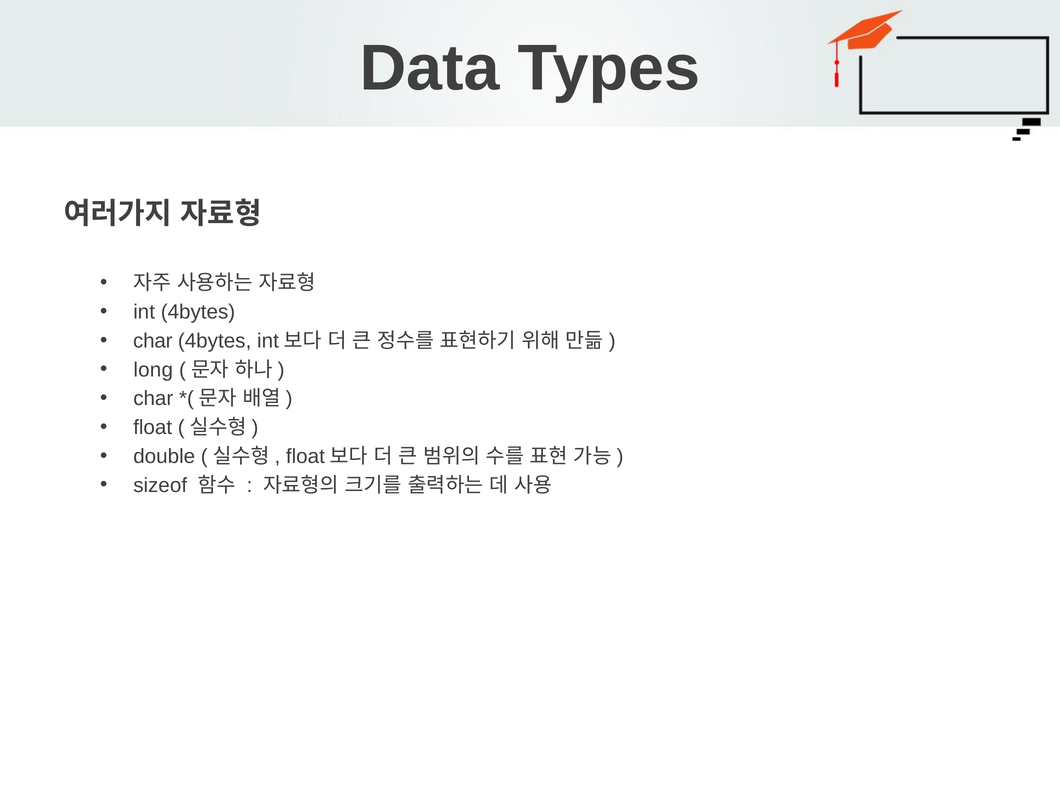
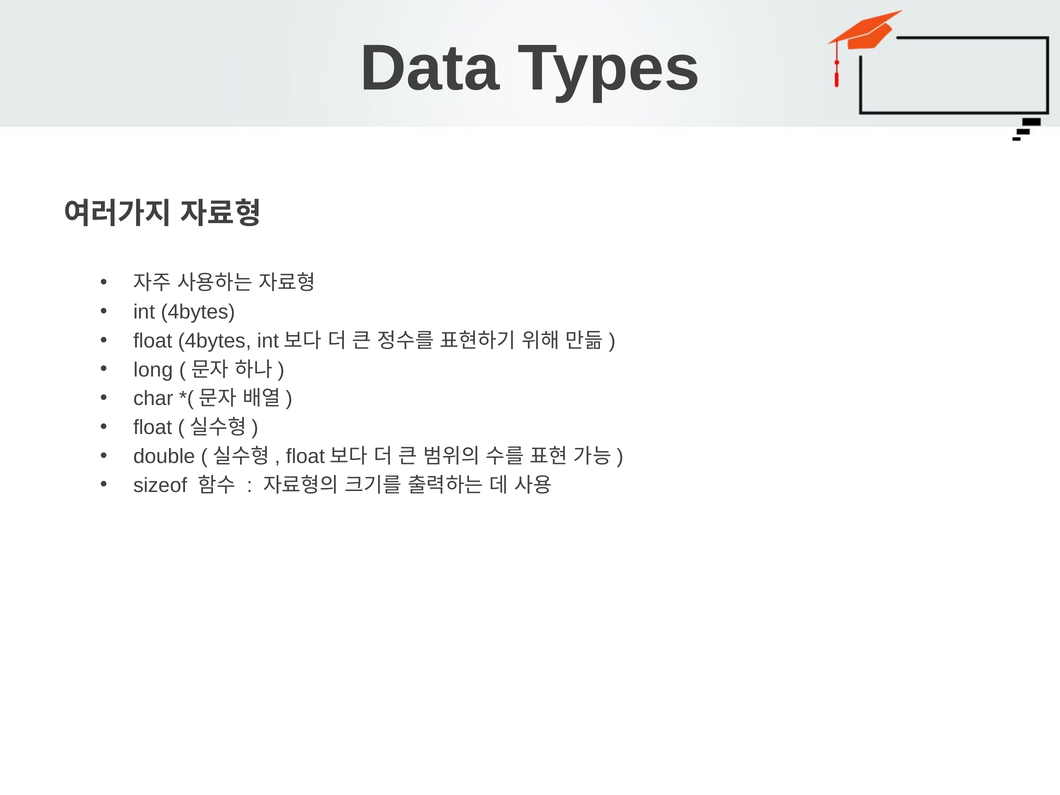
char at (153, 341): char -> float
